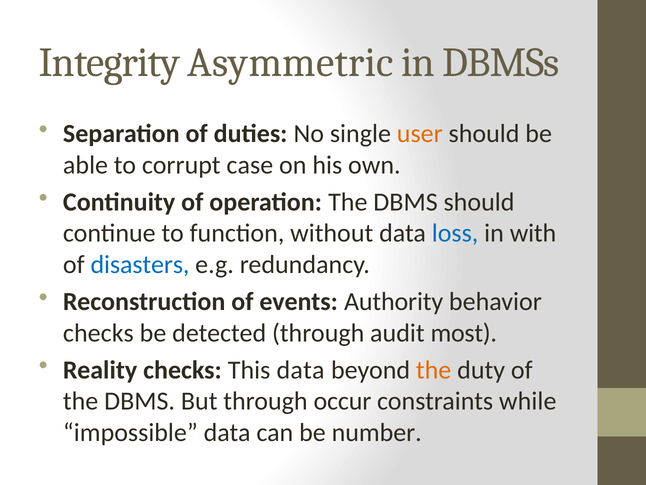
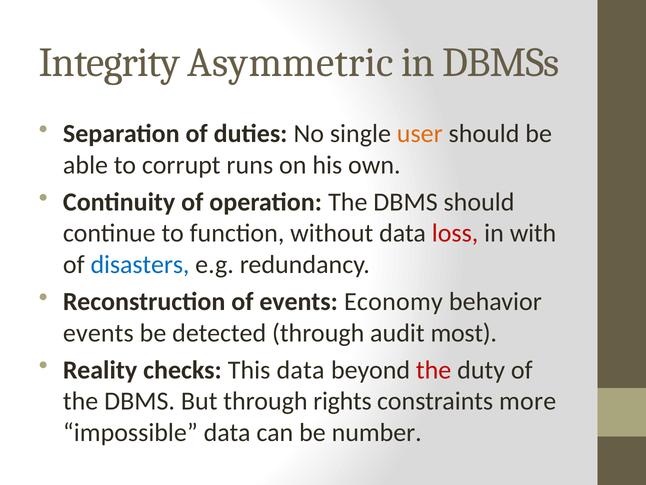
case: case -> runs
loss colour: blue -> red
Authority: Authority -> Economy
checks at (98, 333): checks -> events
the at (434, 370) colour: orange -> red
occur: occur -> rights
while: while -> more
